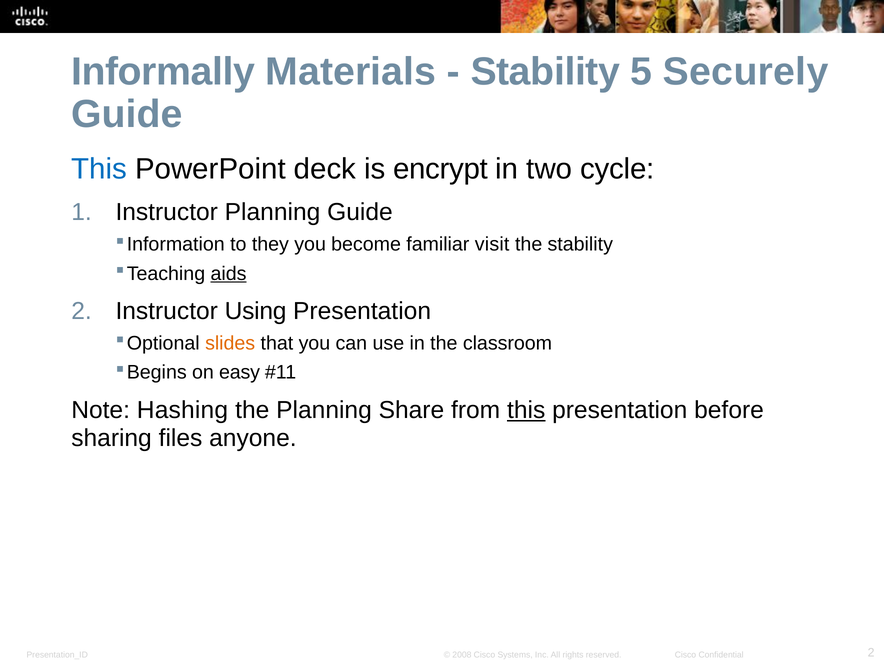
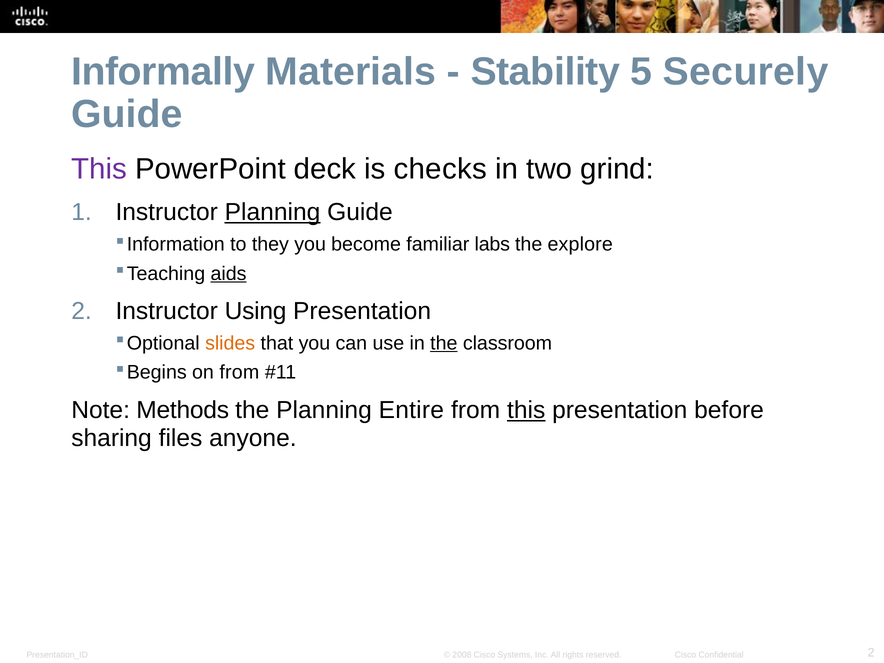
This at (99, 169) colour: blue -> purple
encrypt: encrypt -> checks
cycle: cycle -> grind
Planning at (273, 212) underline: none -> present
visit: visit -> labs
the stability: stability -> explore
the at (444, 343) underline: none -> present
on easy: easy -> from
Hashing: Hashing -> Methods
Share: Share -> Entire
